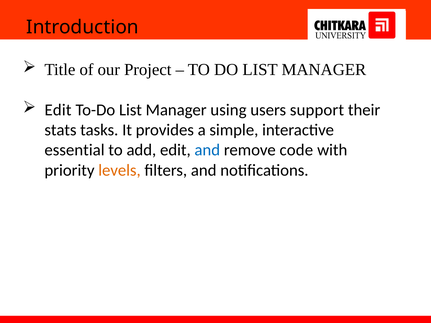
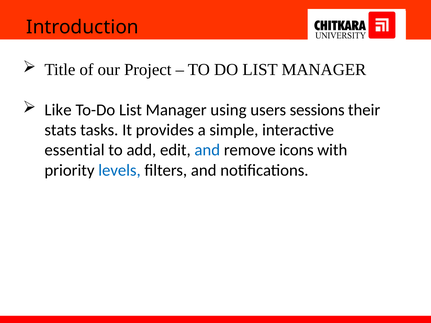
Edit at (58, 110): Edit -> Like
support: support -> sessions
code: code -> icons
levels colour: orange -> blue
